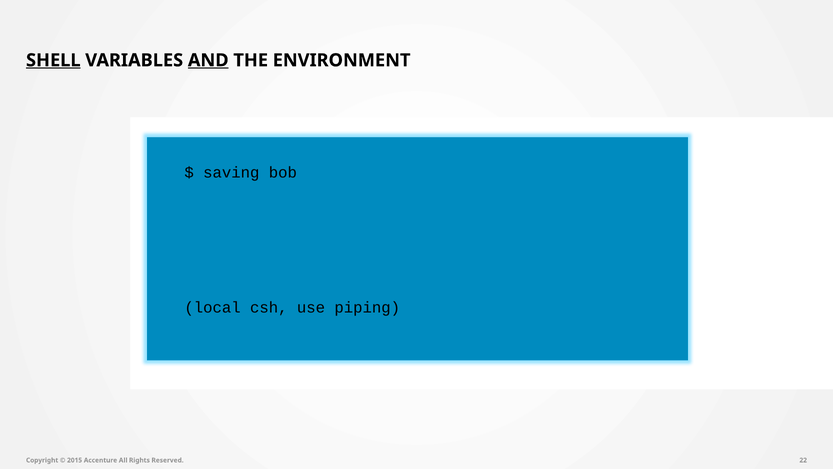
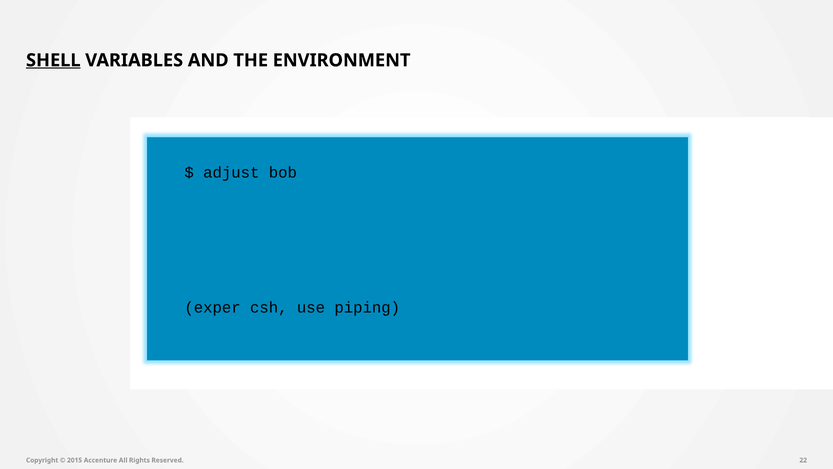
AND underline: present -> none
saving: saving -> adjust
local at (213, 307): local -> exper
